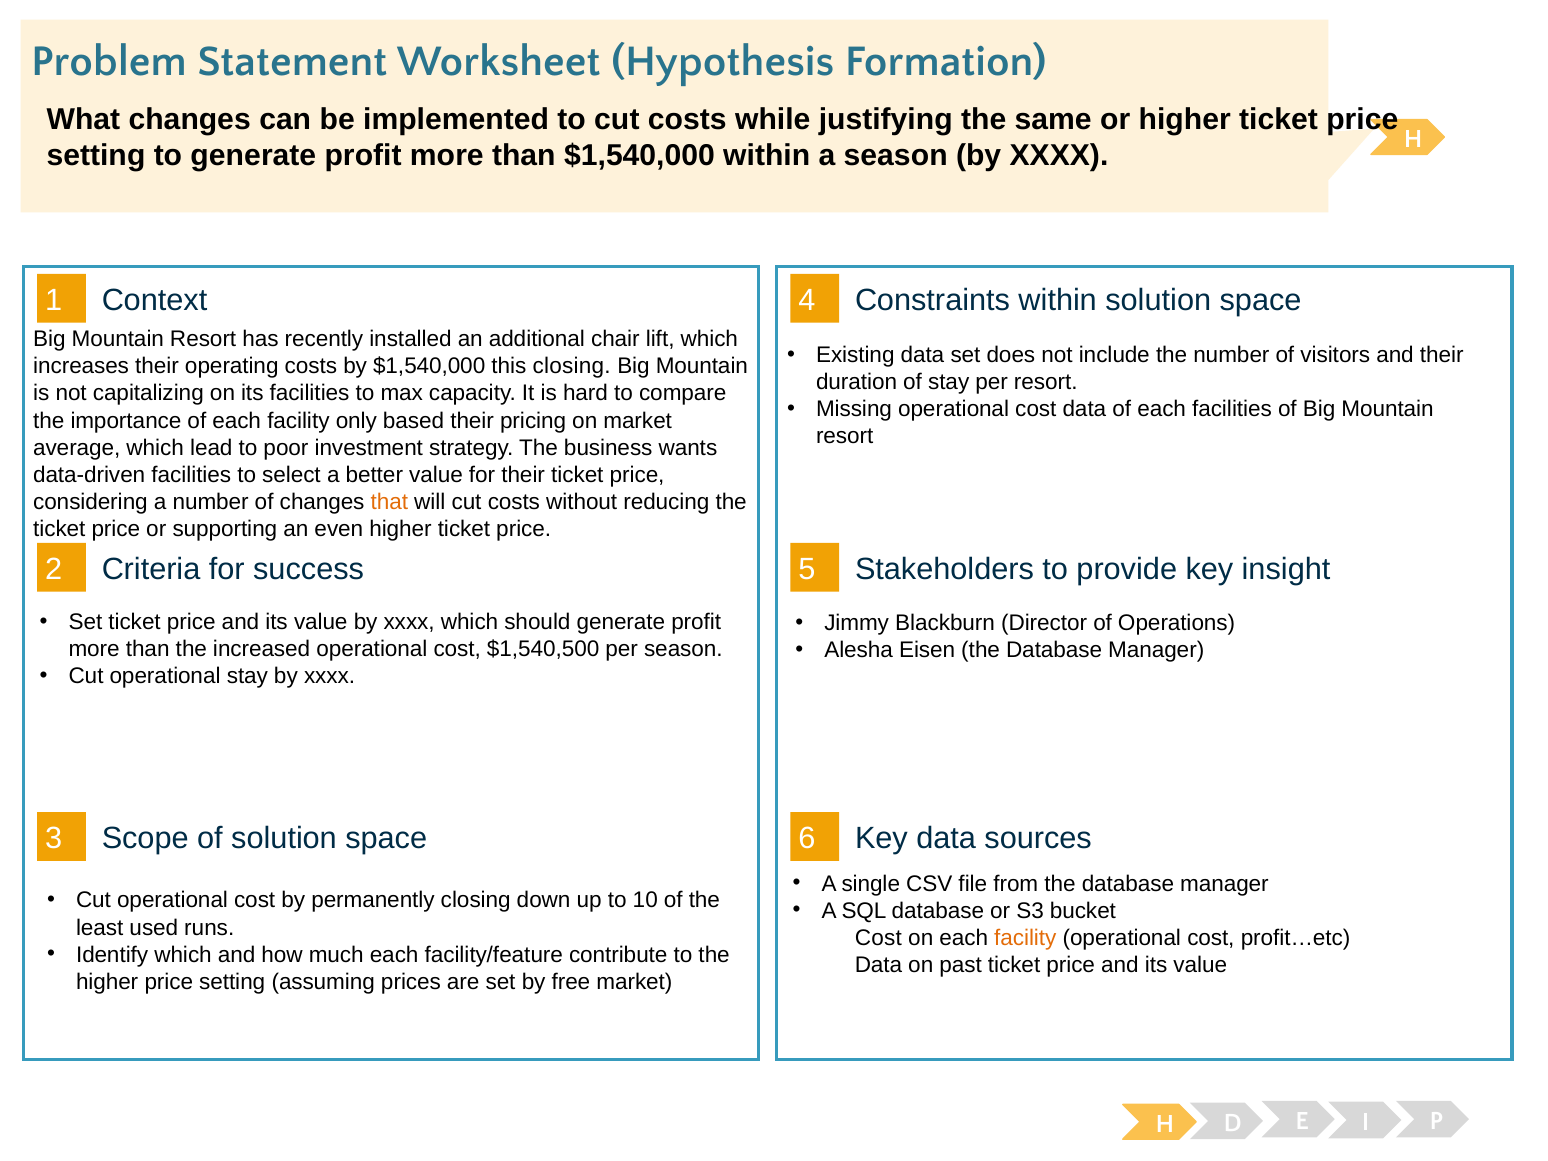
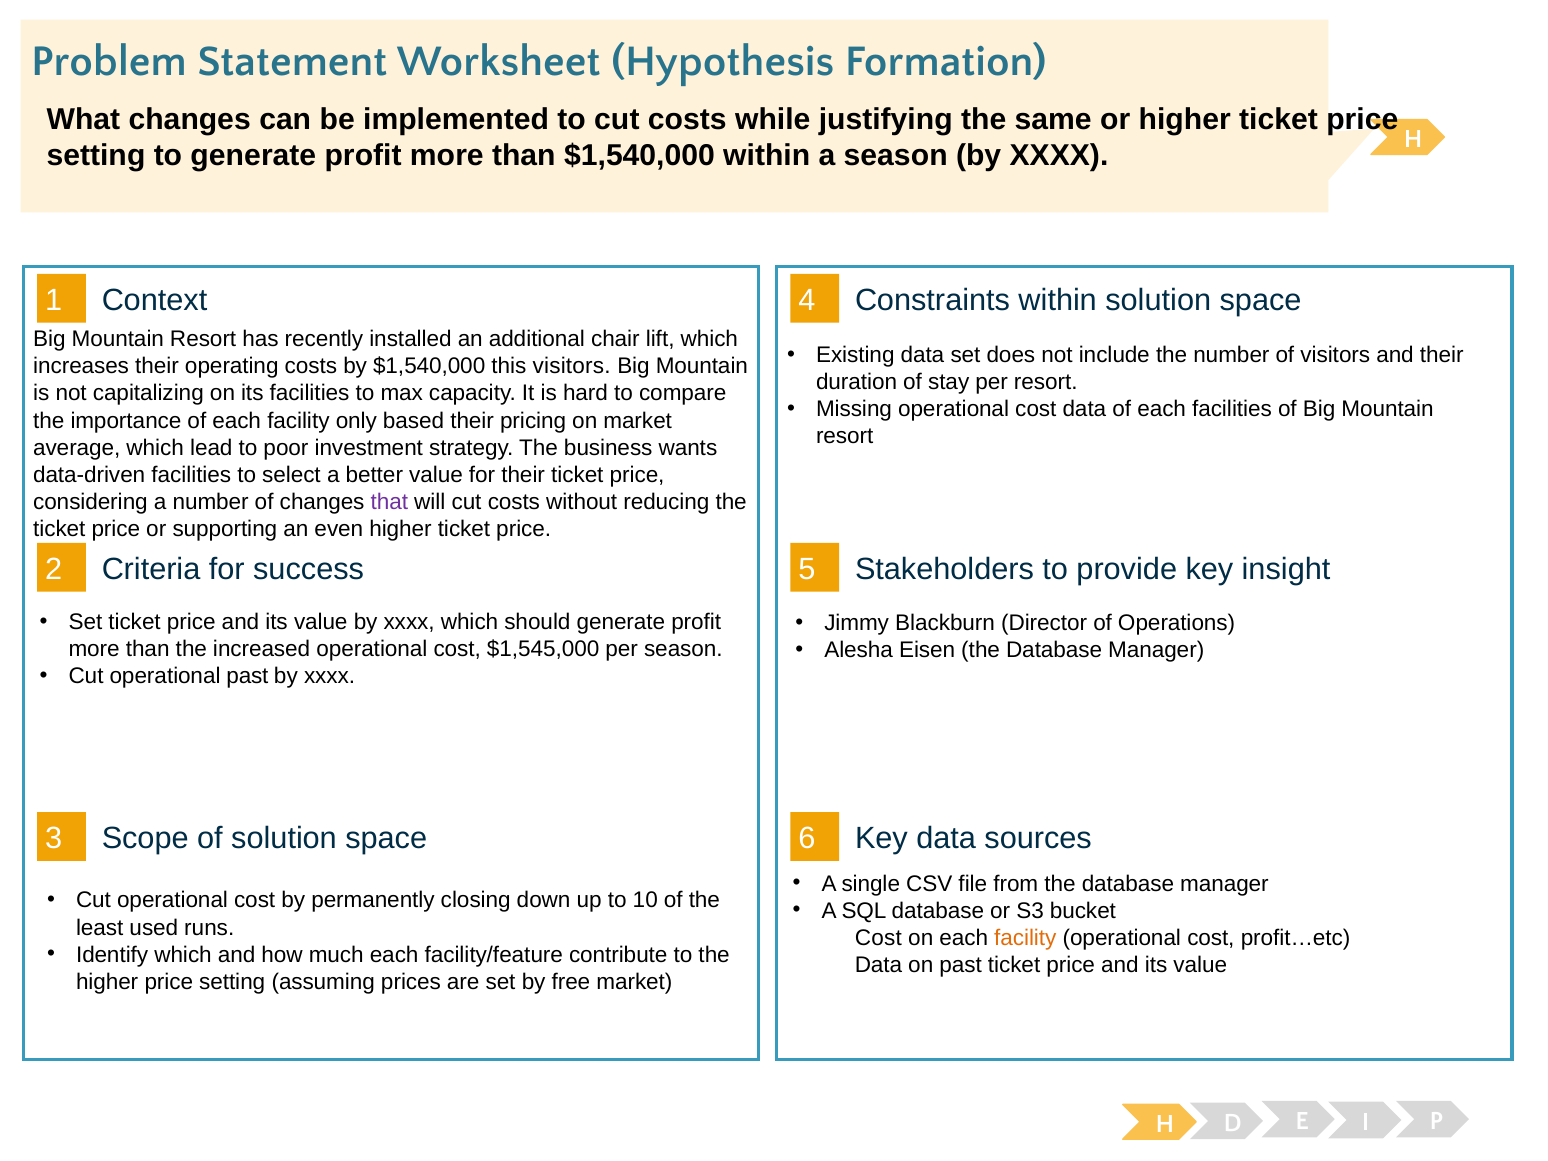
this closing: closing -> visitors
that colour: orange -> purple
$1,540,500: $1,540,500 -> $1,545,000
operational stay: stay -> past
